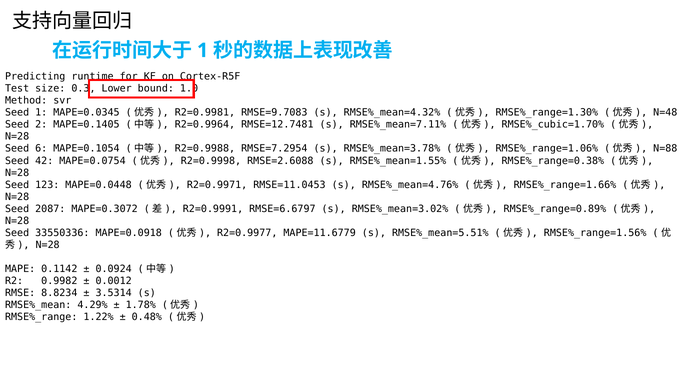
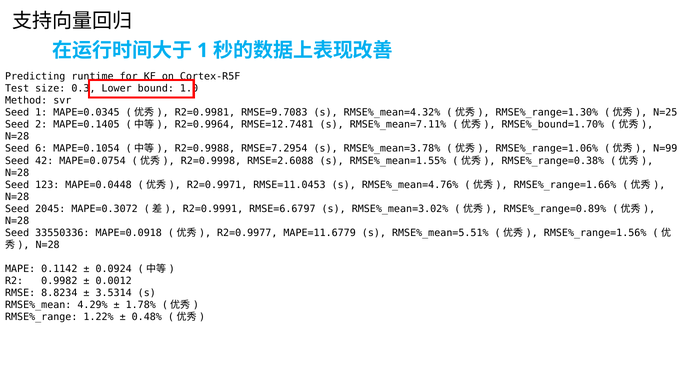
N=48: N=48 -> N=25
RMSE%_cubic=1.70%: RMSE%_cubic=1.70% -> RMSE%_bound=1.70%
N=88: N=88 -> N=99
2087: 2087 -> 2045
